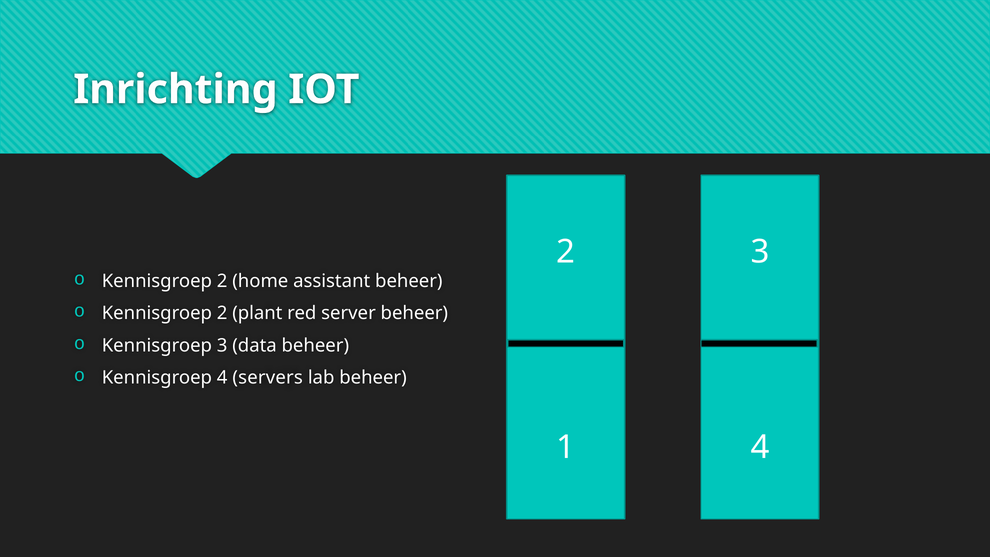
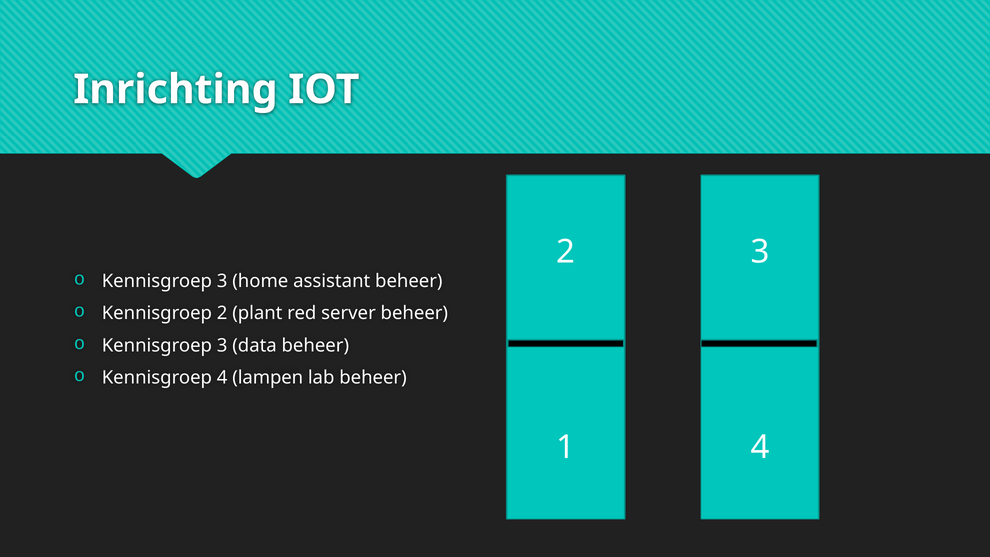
2 at (222, 281): 2 -> 3
servers: servers -> lampen
